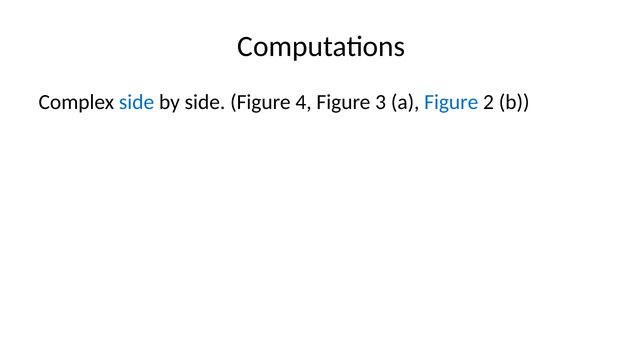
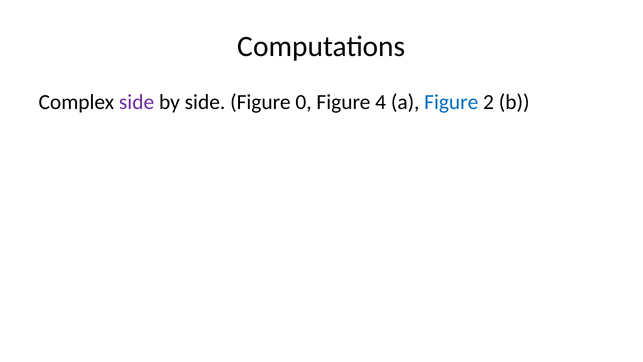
side at (137, 102) colour: blue -> purple
4: 4 -> 0
3: 3 -> 4
